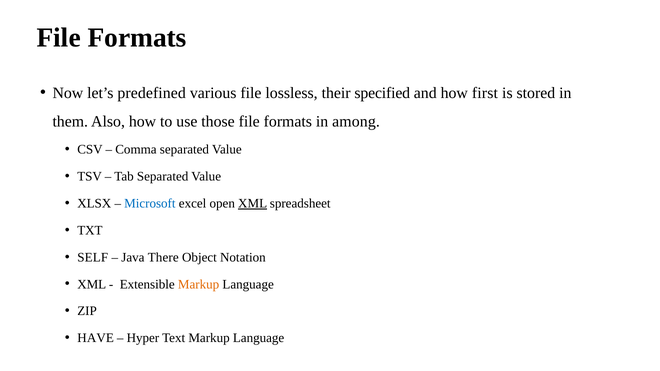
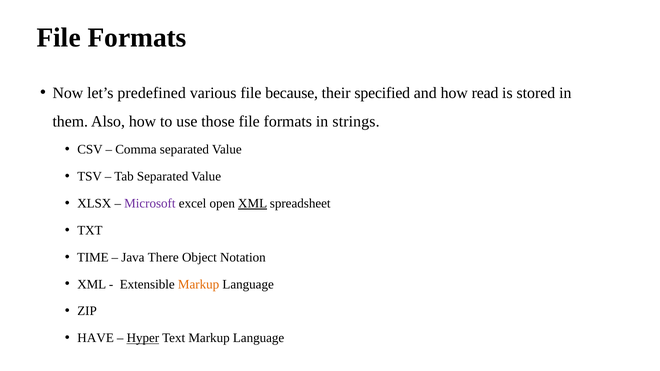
lossless: lossless -> because
first: first -> read
among: among -> strings
Microsoft colour: blue -> purple
SELF: SELF -> TIME
Hyper underline: none -> present
